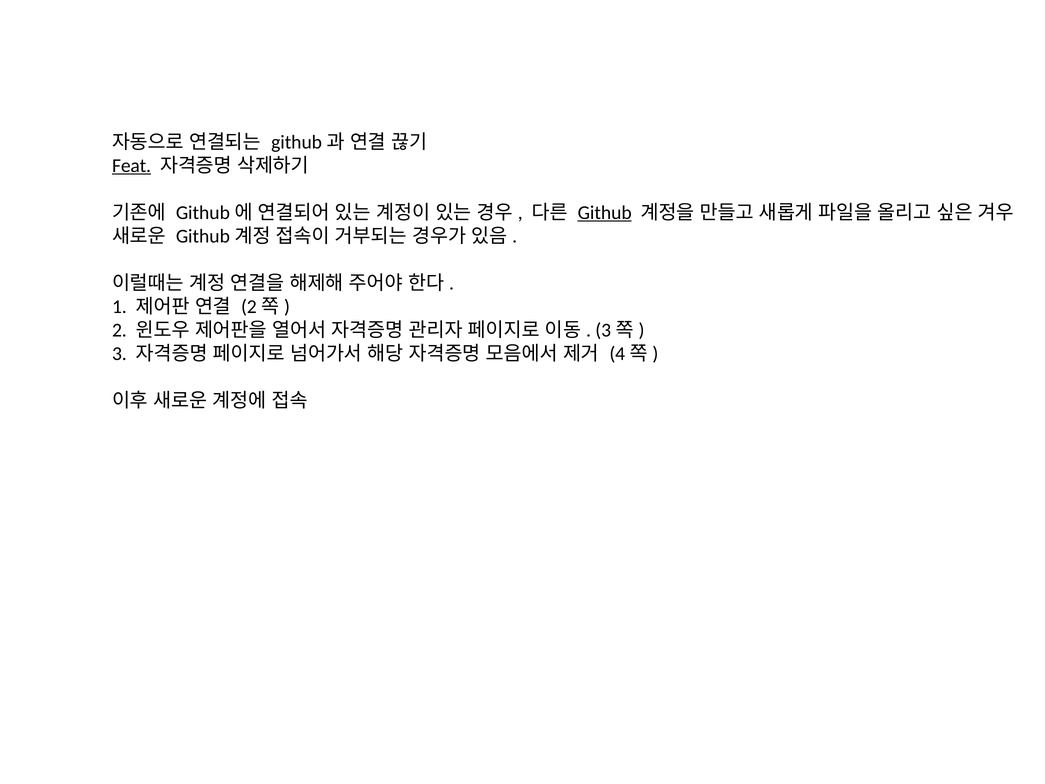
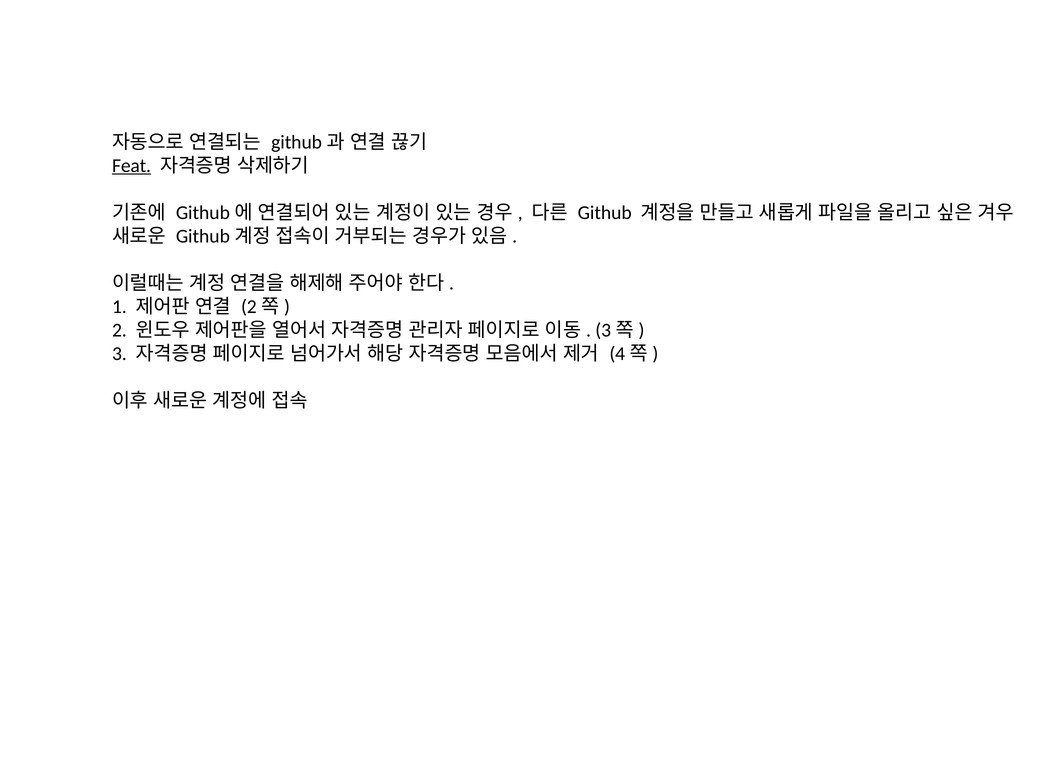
Github underline: present -> none
